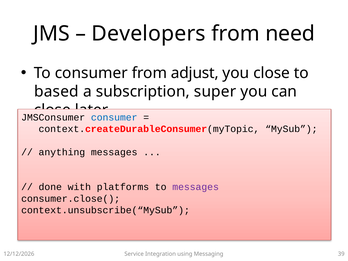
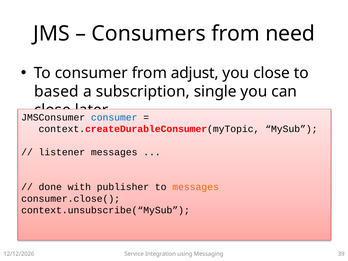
Developers: Developers -> Consumers
super: super -> single
anything: anything -> listener
platforms: platforms -> publisher
messages at (196, 187) colour: purple -> orange
